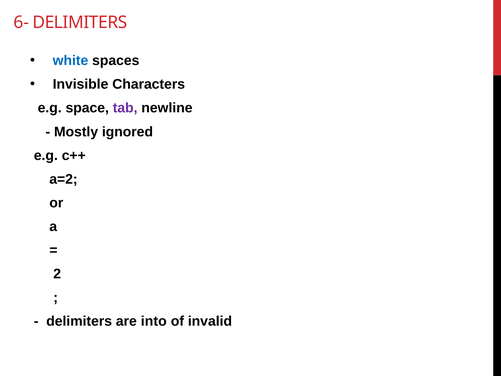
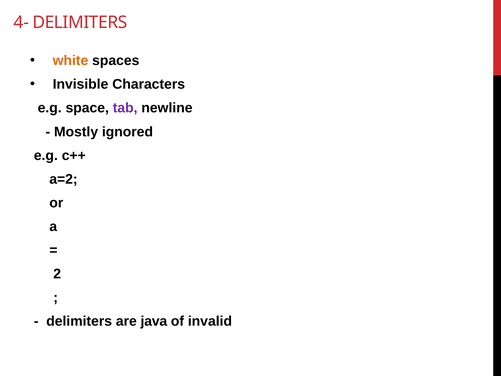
6-: 6- -> 4-
white colour: blue -> orange
into: into -> java
